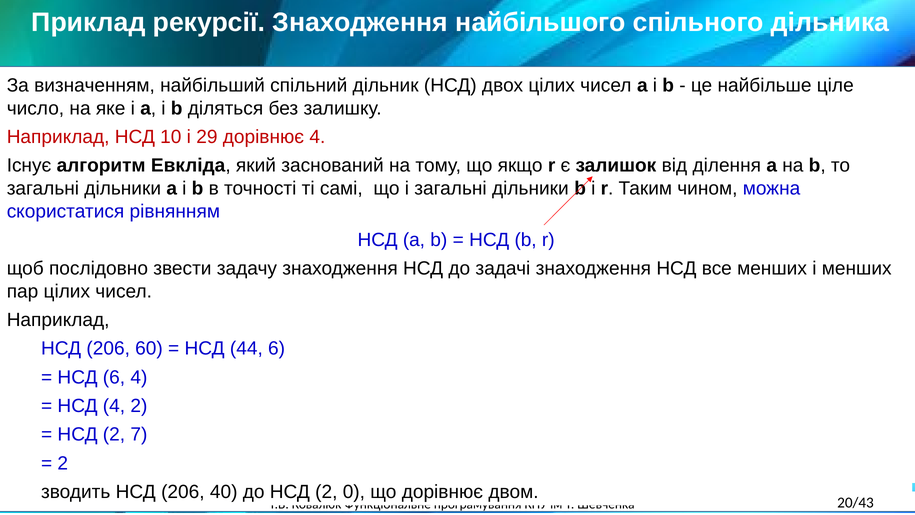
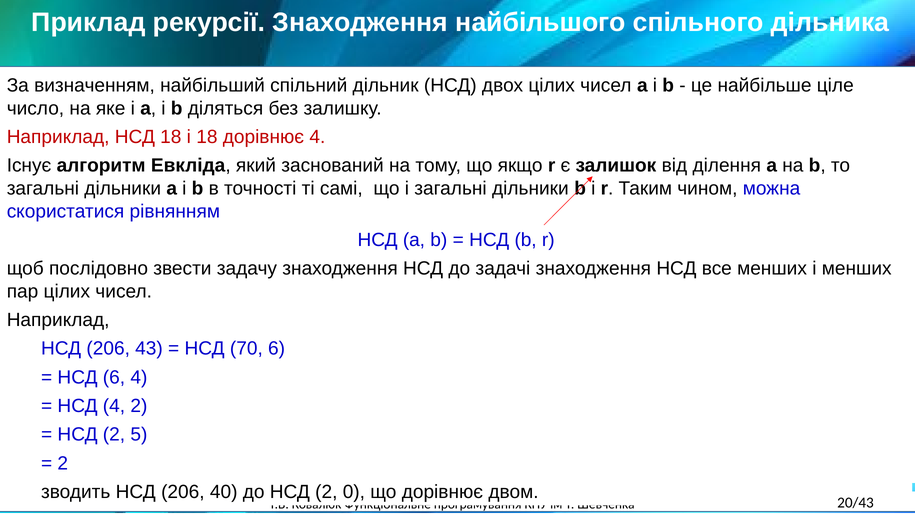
НСД 10: 10 -> 18
і 29: 29 -> 18
60: 60 -> 43
44: 44 -> 70
7: 7 -> 5
